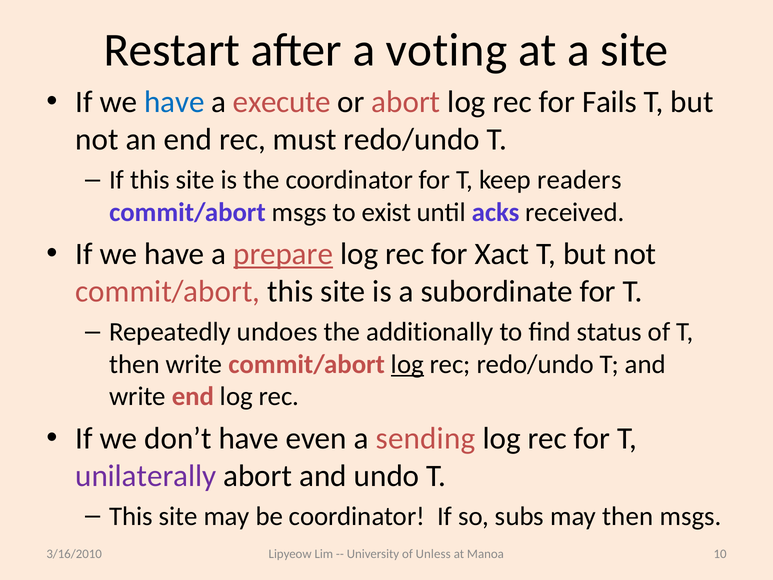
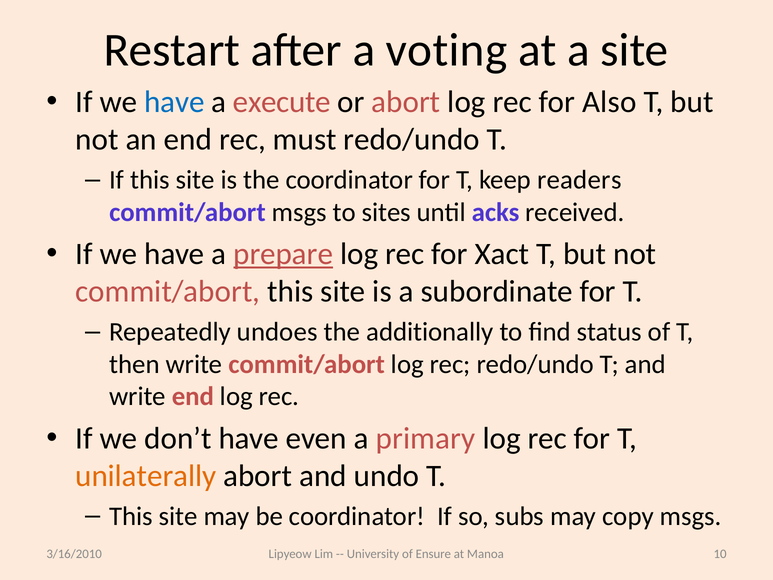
Fails: Fails -> Also
exist: exist -> sites
log at (407, 364) underline: present -> none
sending: sending -> primary
unilaterally colour: purple -> orange
may then: then -> copy
Unless: Unless -> Ensure
